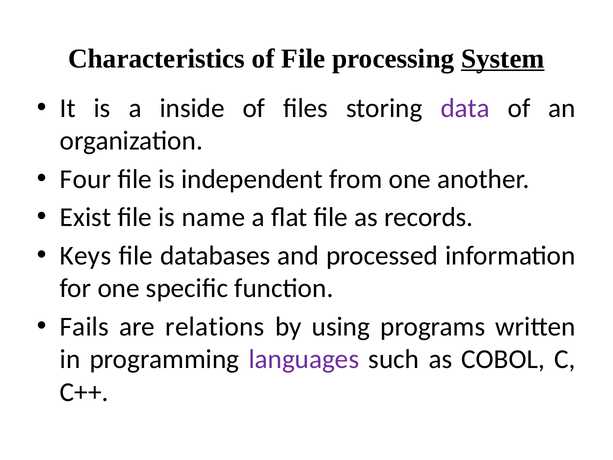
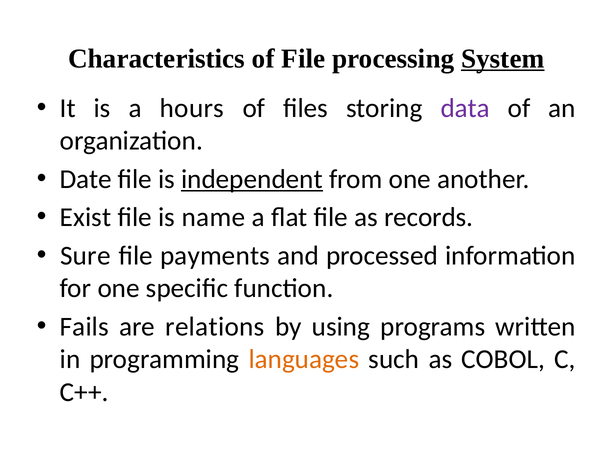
inside: inside -> hours
Four: Four -> Date
independent underline: none -> present
Keys: Keys -> Sure
databases: databases -> payments
languages colour: purple -> orange
